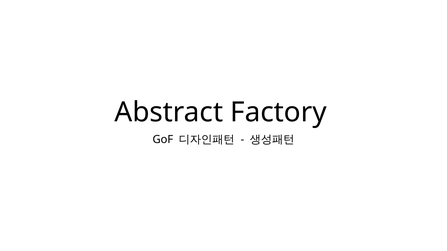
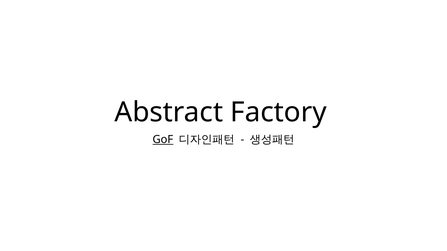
GoF underline: none -> present
